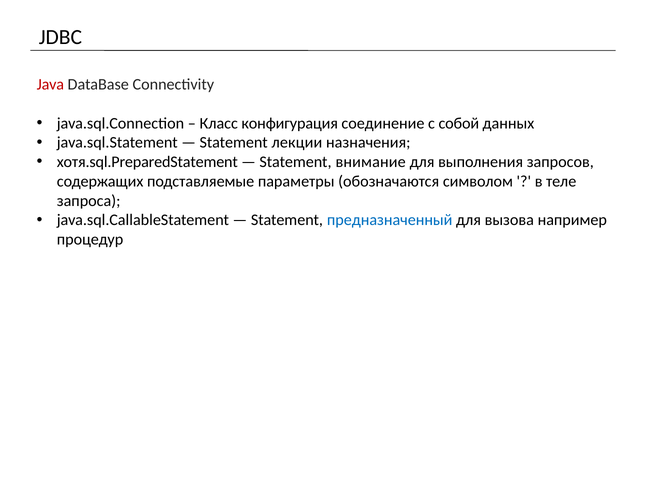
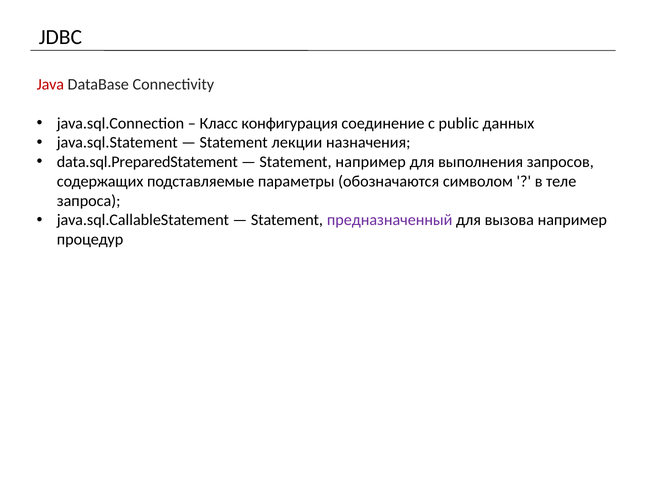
собой: собой -> public
хотя.sql.PreparedStatement: хотя.sql.PreparedStatement -> data.sql.PreparedStatement
Statement внимание: внимание -> например
предназначенный colour: blue -> purple
